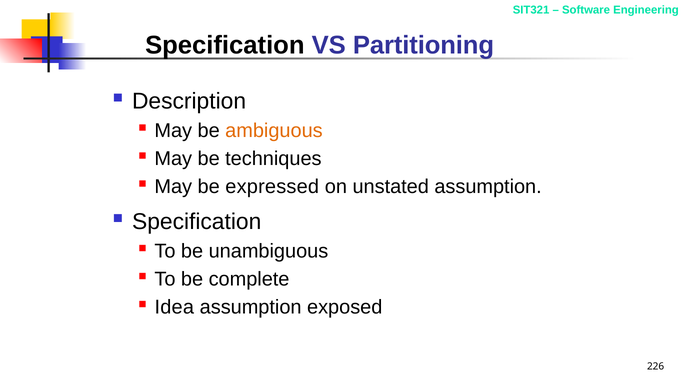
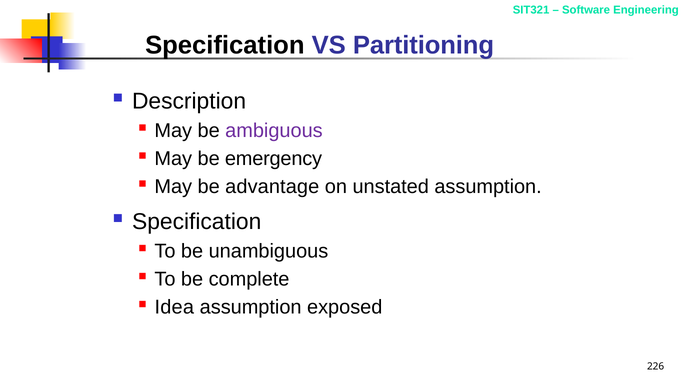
ambiguous colour: orange -> purple
techniques: techniques -> emergency
expressed: expressed -> advantage
